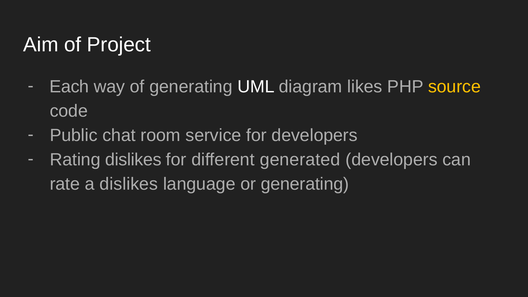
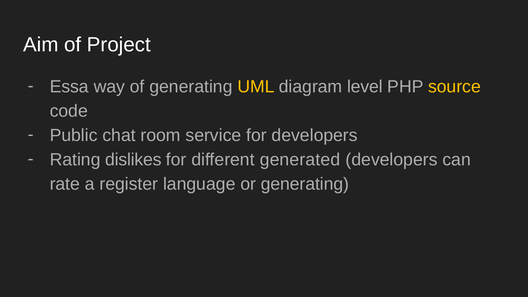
Each: Each -> Essa
UML colour: white -> yellow
likes: likes -> level
a dislikes: dislikes -> register
